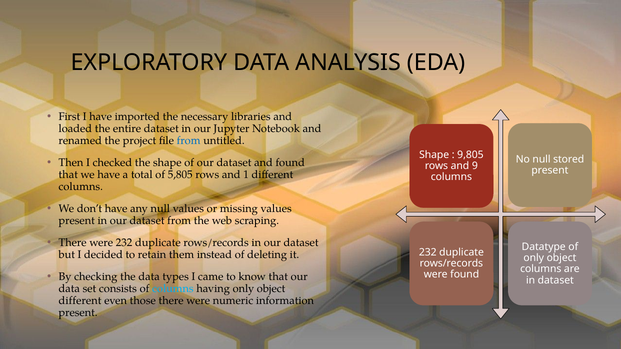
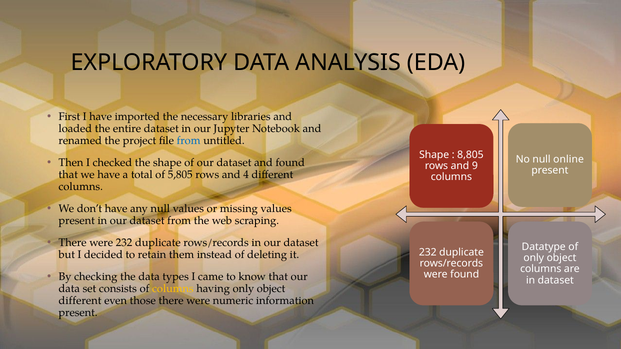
9,805: 9,805 -> 8,805
stored: stored -> online
1: 1 -> 4
columns at (173, 289) colour: light blue -> yellow
